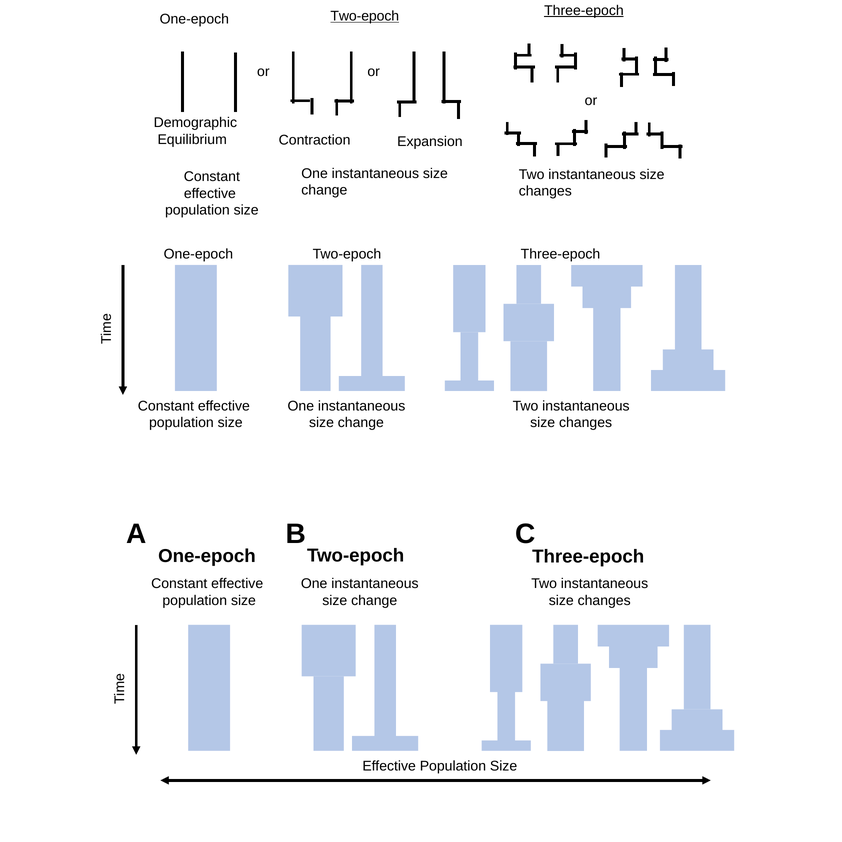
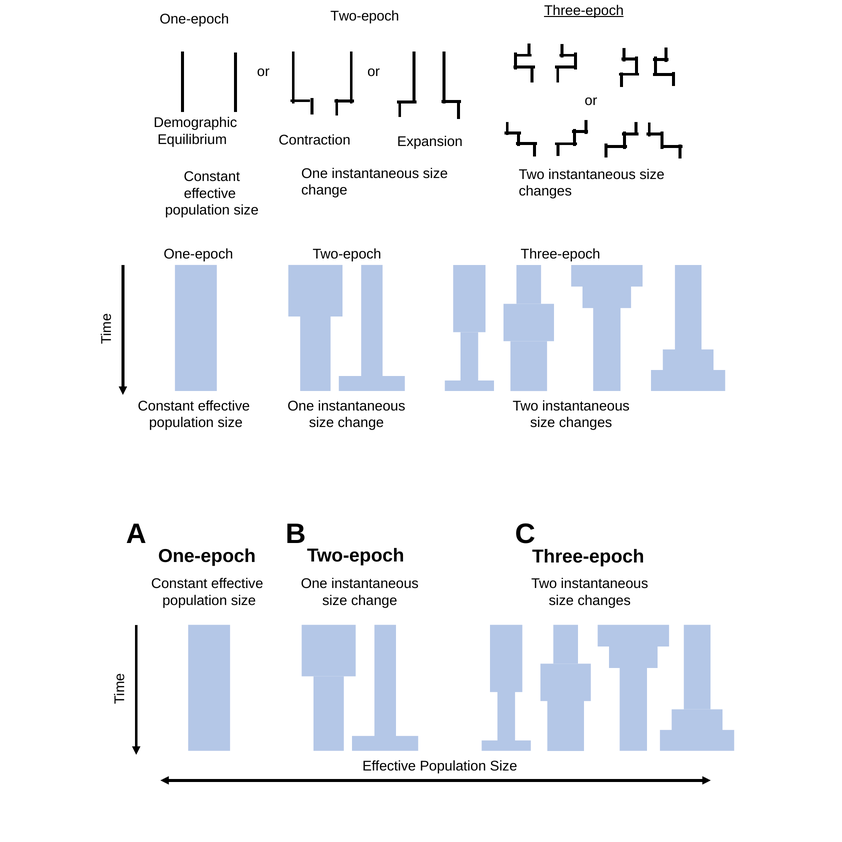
Two-epoch at (365, 16) underline: present -> none
